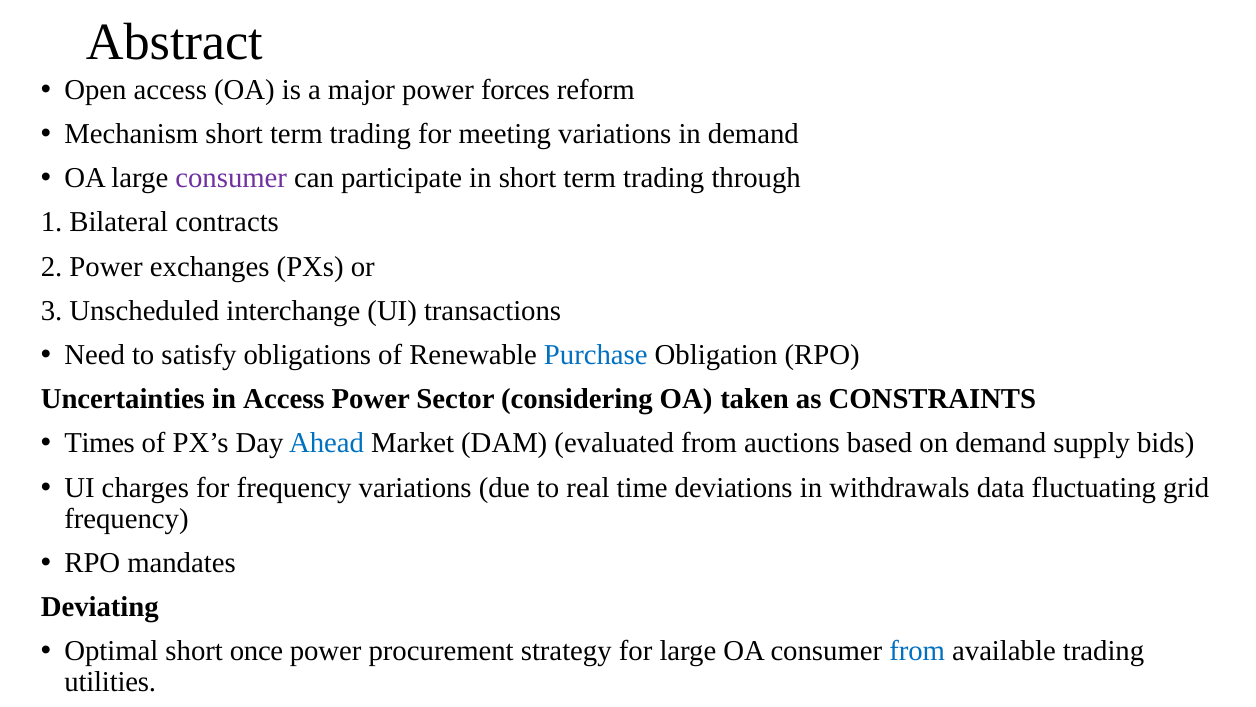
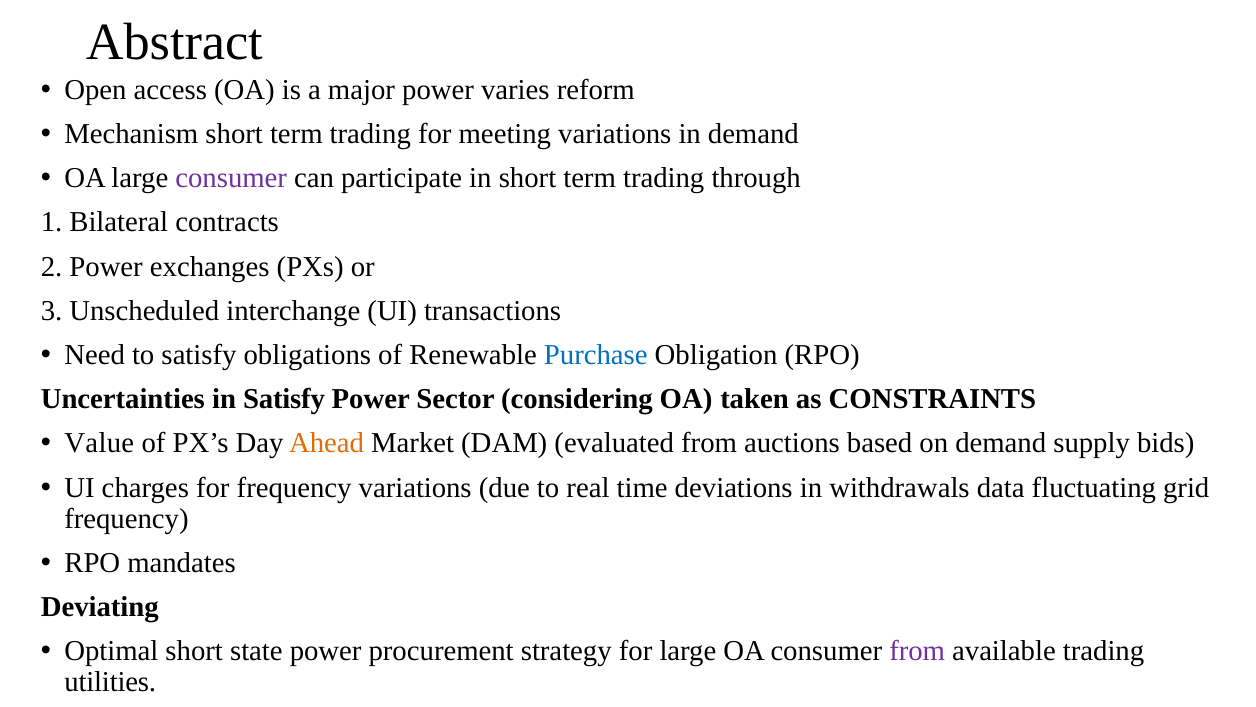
forces: forces -> varies
in Access: Access -> Satisfy
Times: Times -> Value
Ahead colour: blue -> orange
once: once -> state
from at (917, 651) colour: blue -> purple
